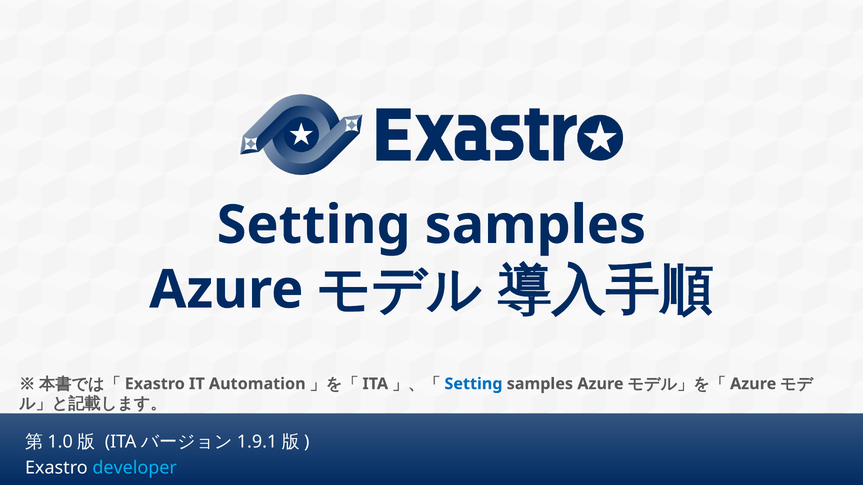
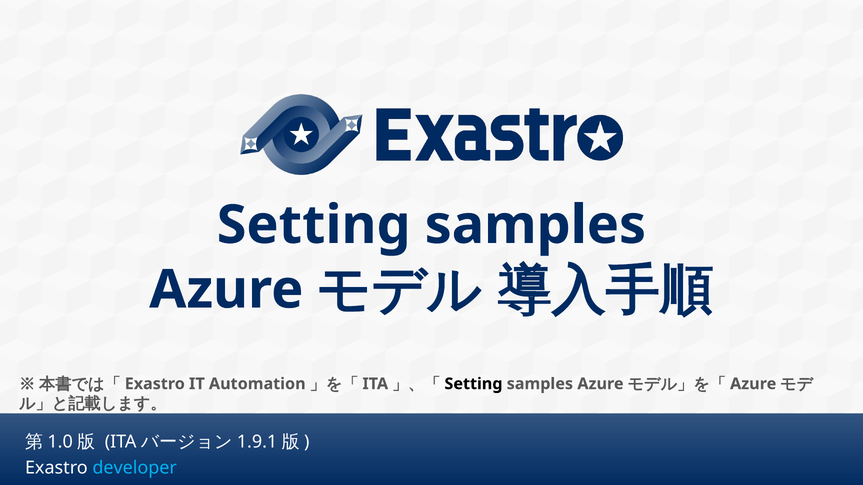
Setting at (473, 384) colour: blue -> black
